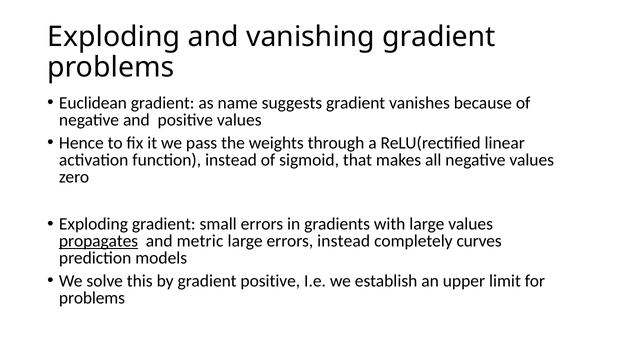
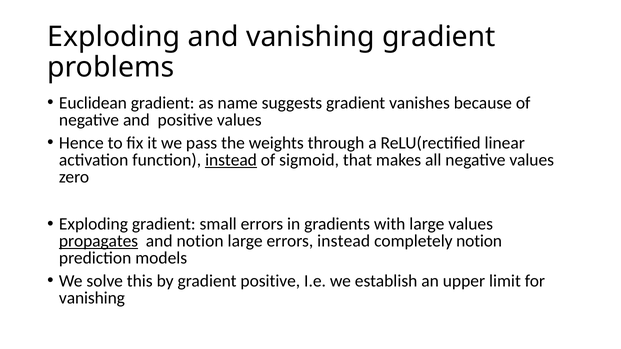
instead at (231, 160) underline: none -> present
and metric: metric -> notion
completely curves: curves -> notion
problems at (92, 298): problems -> vanishing
